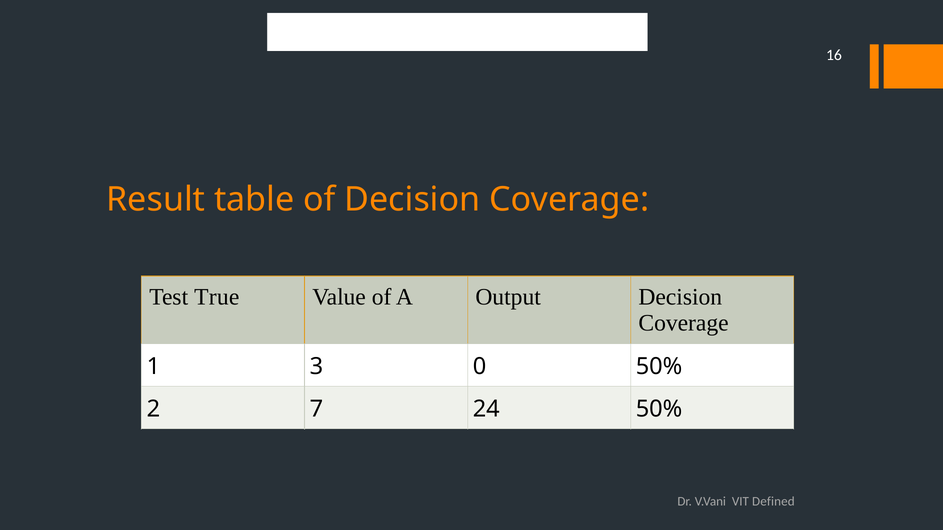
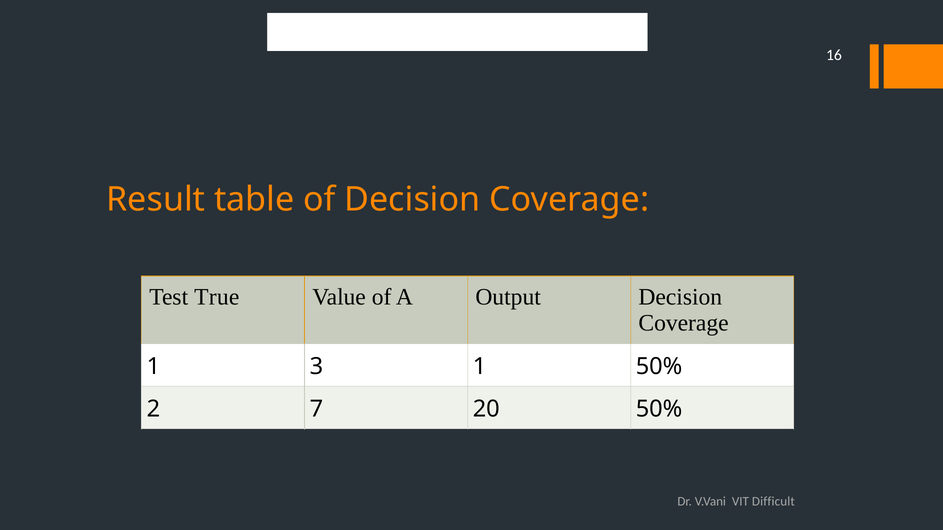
3 0: 0 -> 1
24: 24 -> 20
Defined: Defined -> Difficult
